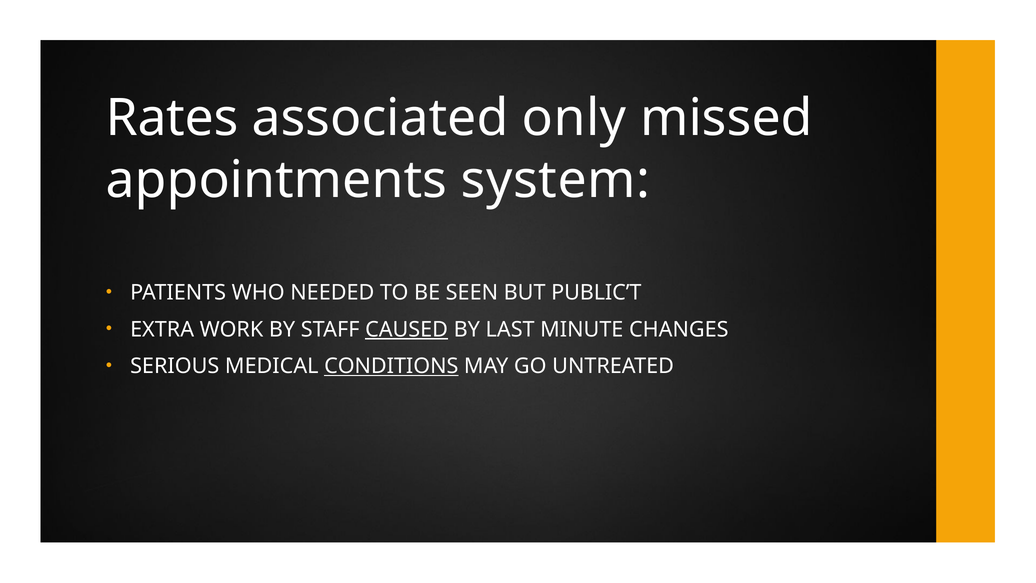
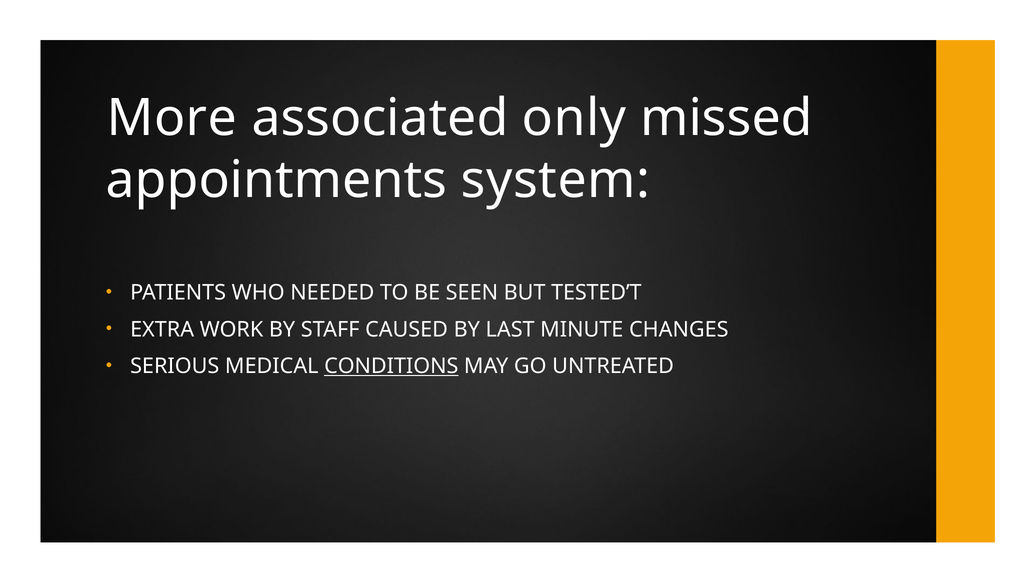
Rates: Rates -> More
PUBLIC’T: PUBLIC’T -> TESTED’T
CAUSED underline: present -> none
